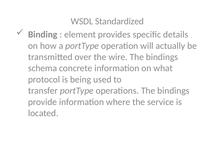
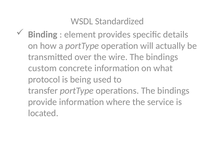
schema: schema -> custom
